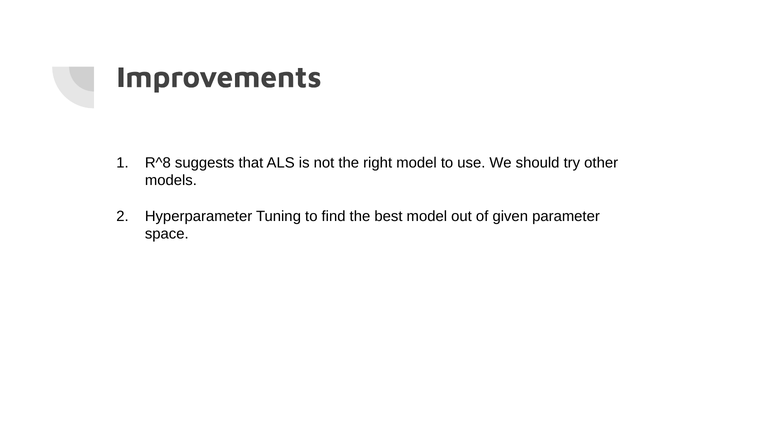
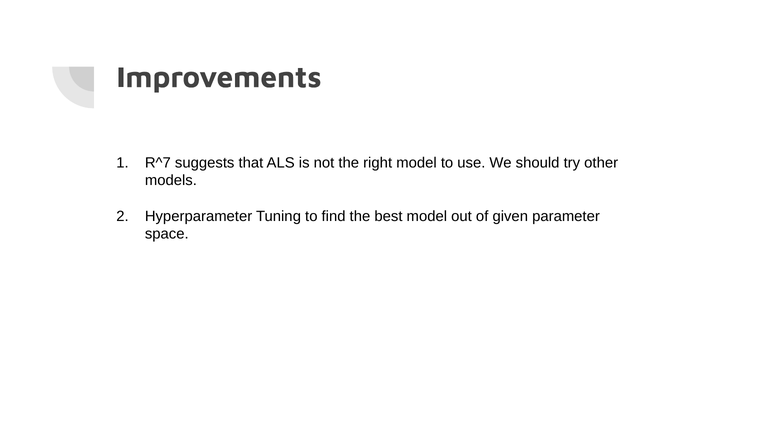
R^8: R^8 -> R^7
